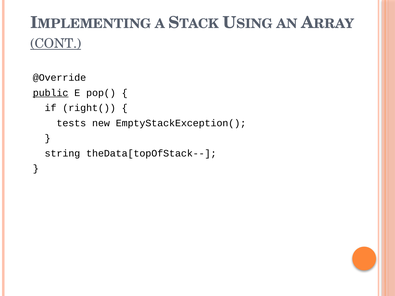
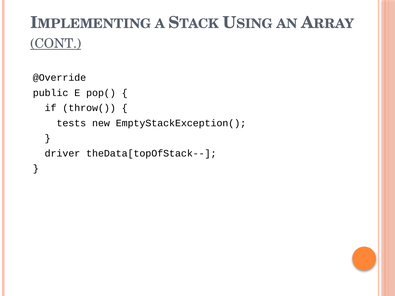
public underline: present -> none
right(: right( -> throw(
string: string -> driver
